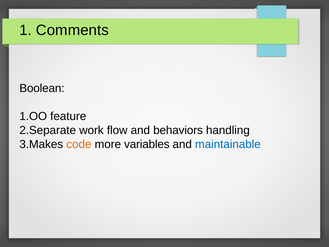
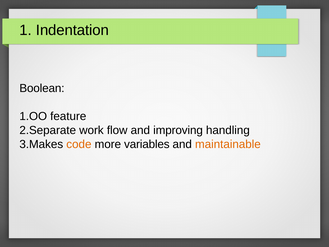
Comments: Comments -> Indentation
behaviors: behaviors -> improving
maintainable colour: blue -> orange
